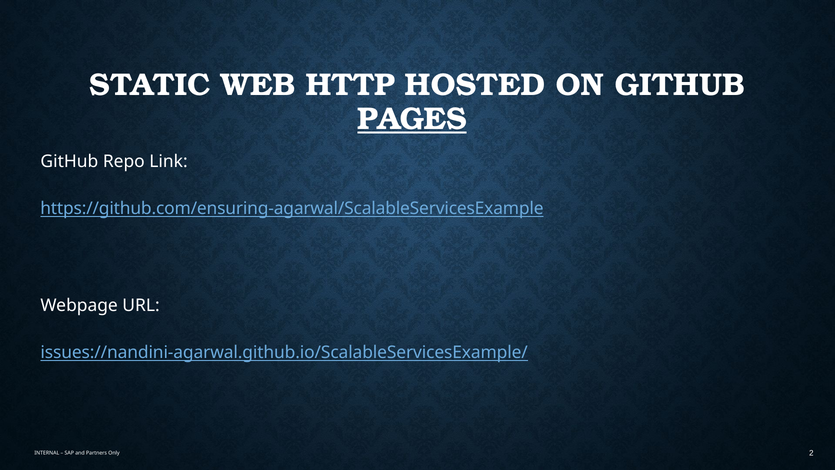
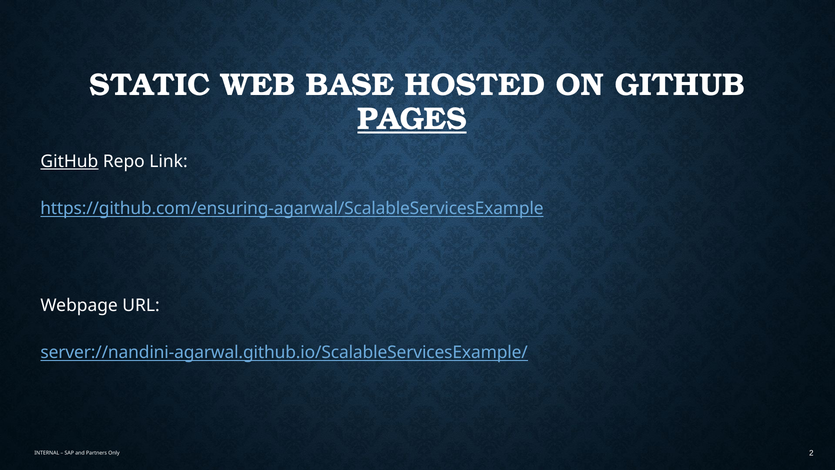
HTTP: HTTP -> BASE
GitHub at (69, 161) underline: none -> present
issues://nandini-agarwal.github.io/ScalableServicesExample/: issues://nandini-agarwal.github.io/ScalableServicesExample/ -> server://nandini-agarwal.github.io/ScalableServicesExample/
